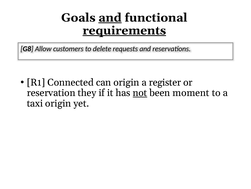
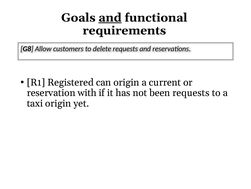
requirements underline: present -> none
Connected: Connected -> Registered
register: register -> current
they: they -> with
not underline: present -> none
been moment: moment -> requests
